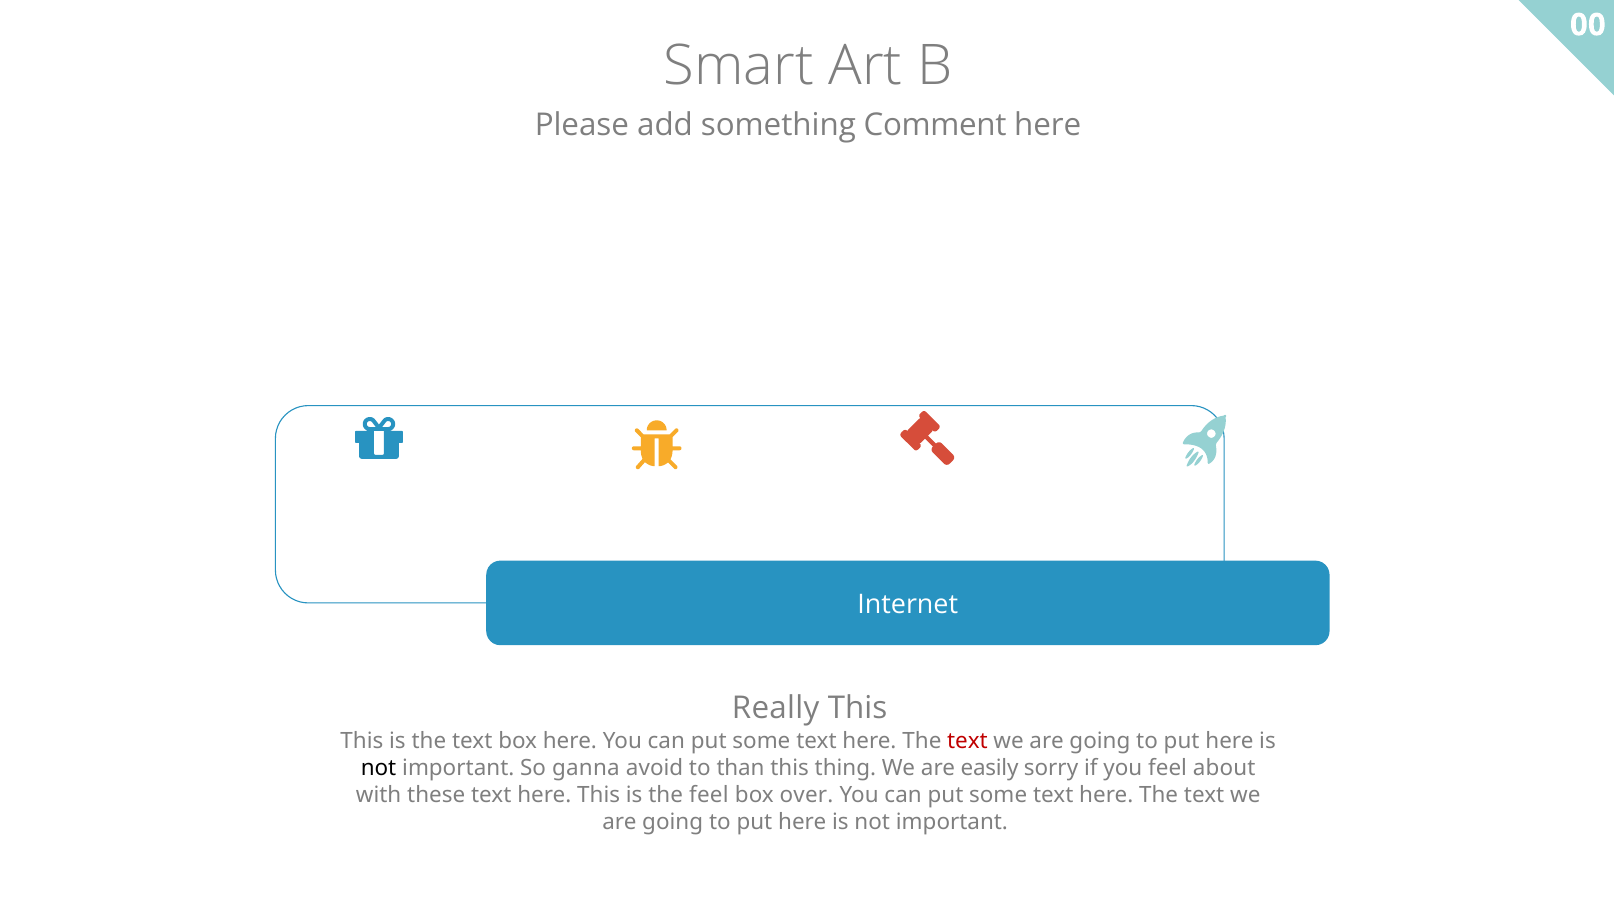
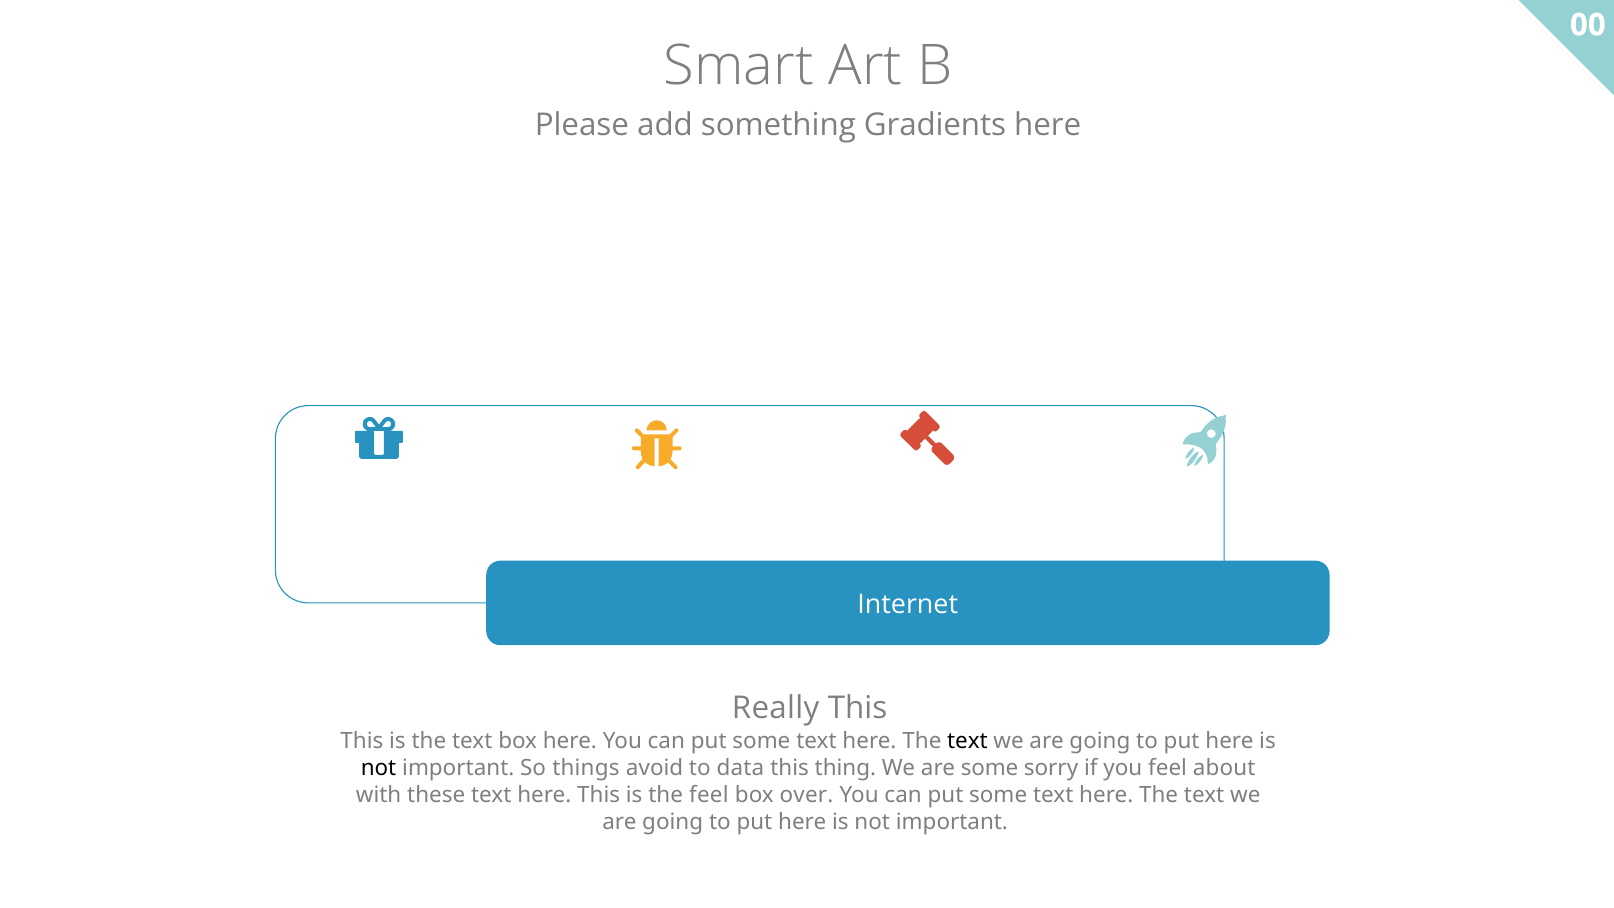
Comment: Comment -> Gradients
text at (967, 741) colour: red -> black
ganna: ganna -> things
than: than -> data
are easily: easily -> some
